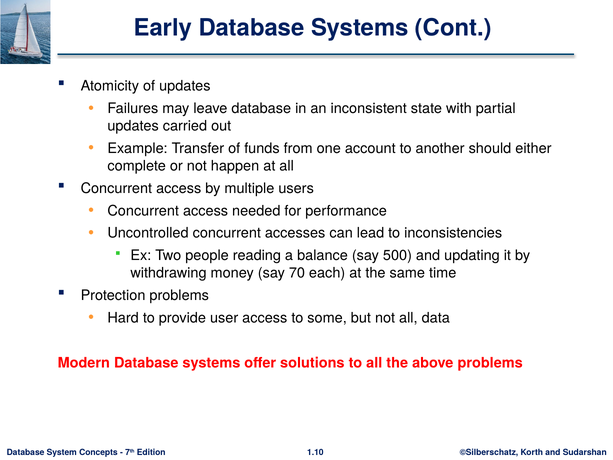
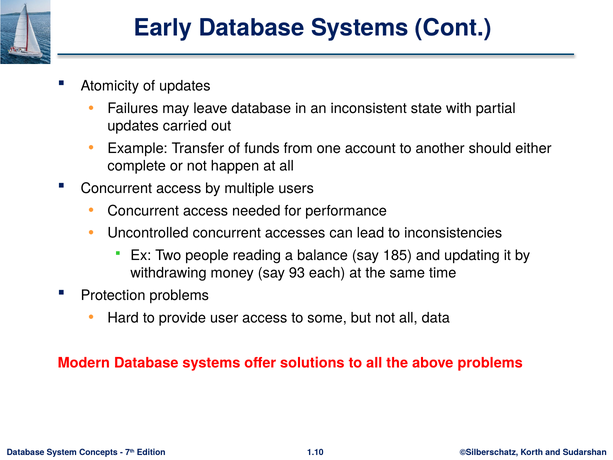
500: 500 -> 185
70: 70 -> 93
